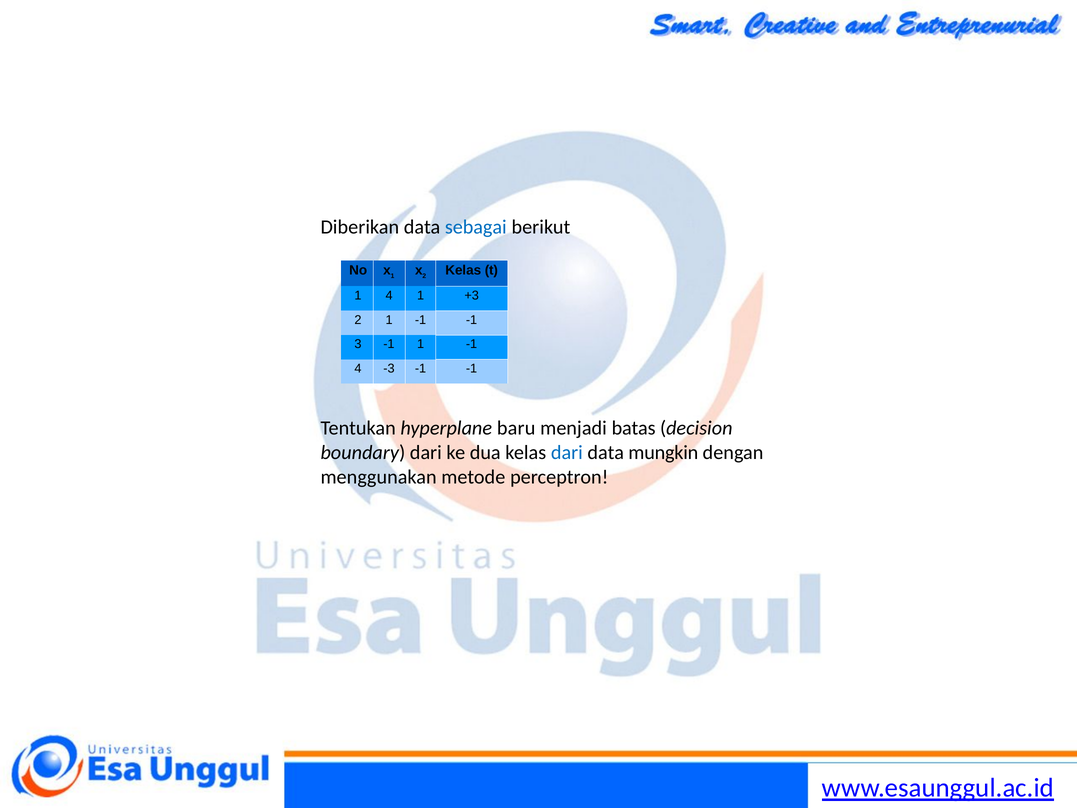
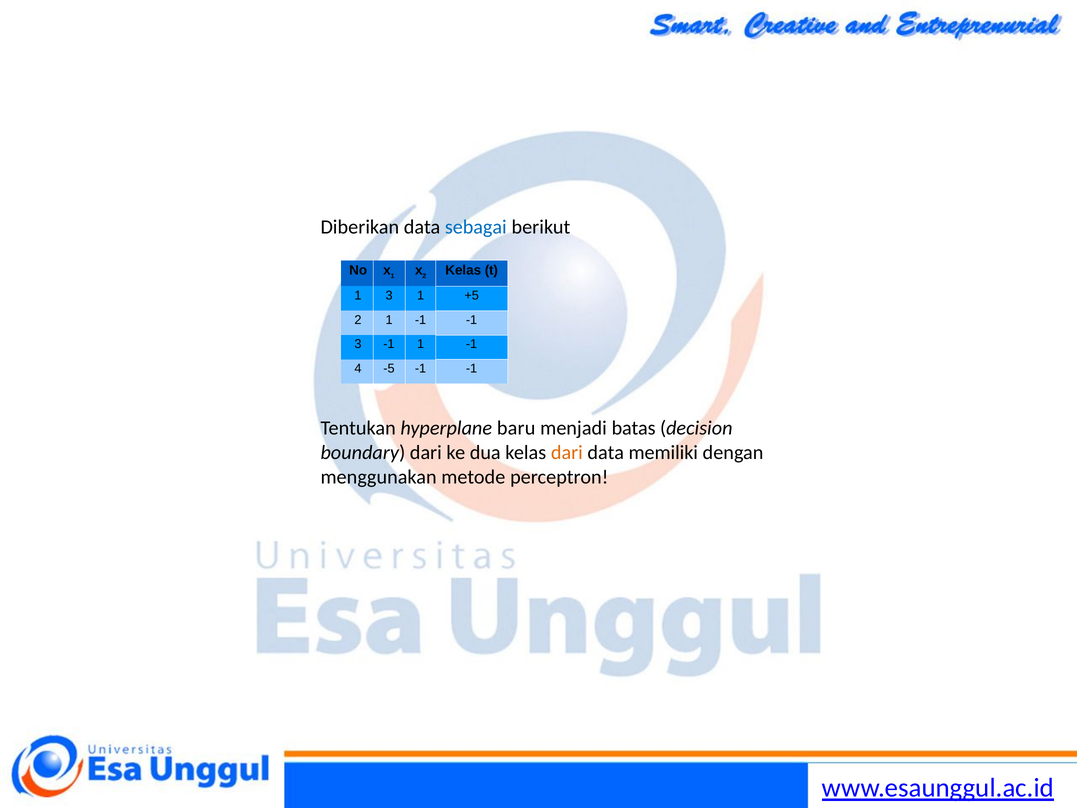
1 4: 4 -> 3
+3: +3 -> +5
-3: -3 -> -5
dari at (567, 452) colour: blue -> orange
mungkin: mungkin -> memiliki
